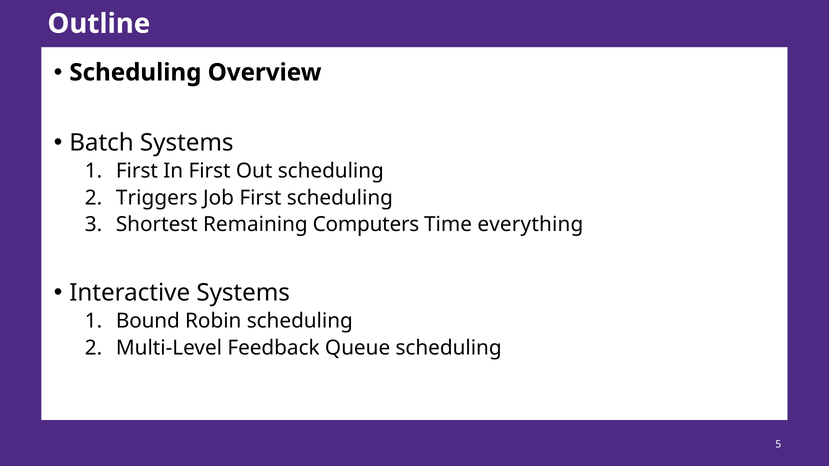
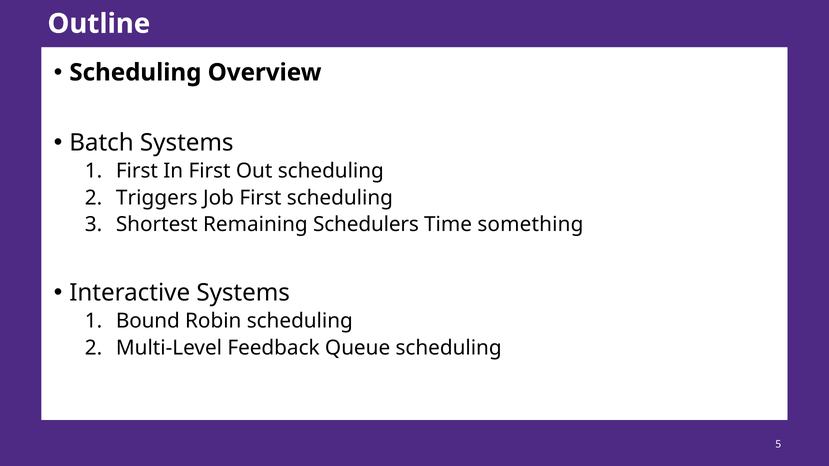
Computers: Computers -> Schedulers
everything: everything -> something
